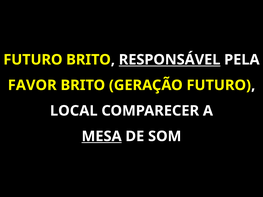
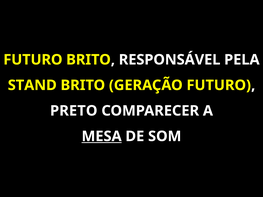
RESPONSÁVEL underline: present -> none
FAVOR: FAVOR -> STAND
LOCAL: LOCAL -> PRETO
